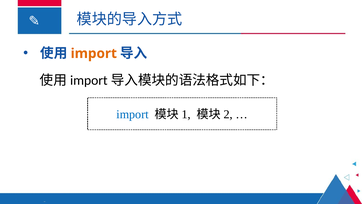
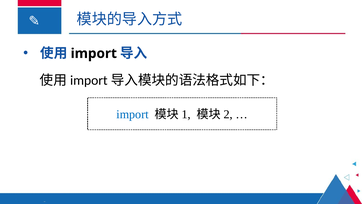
import at (94, 53) colour: orange -> black
